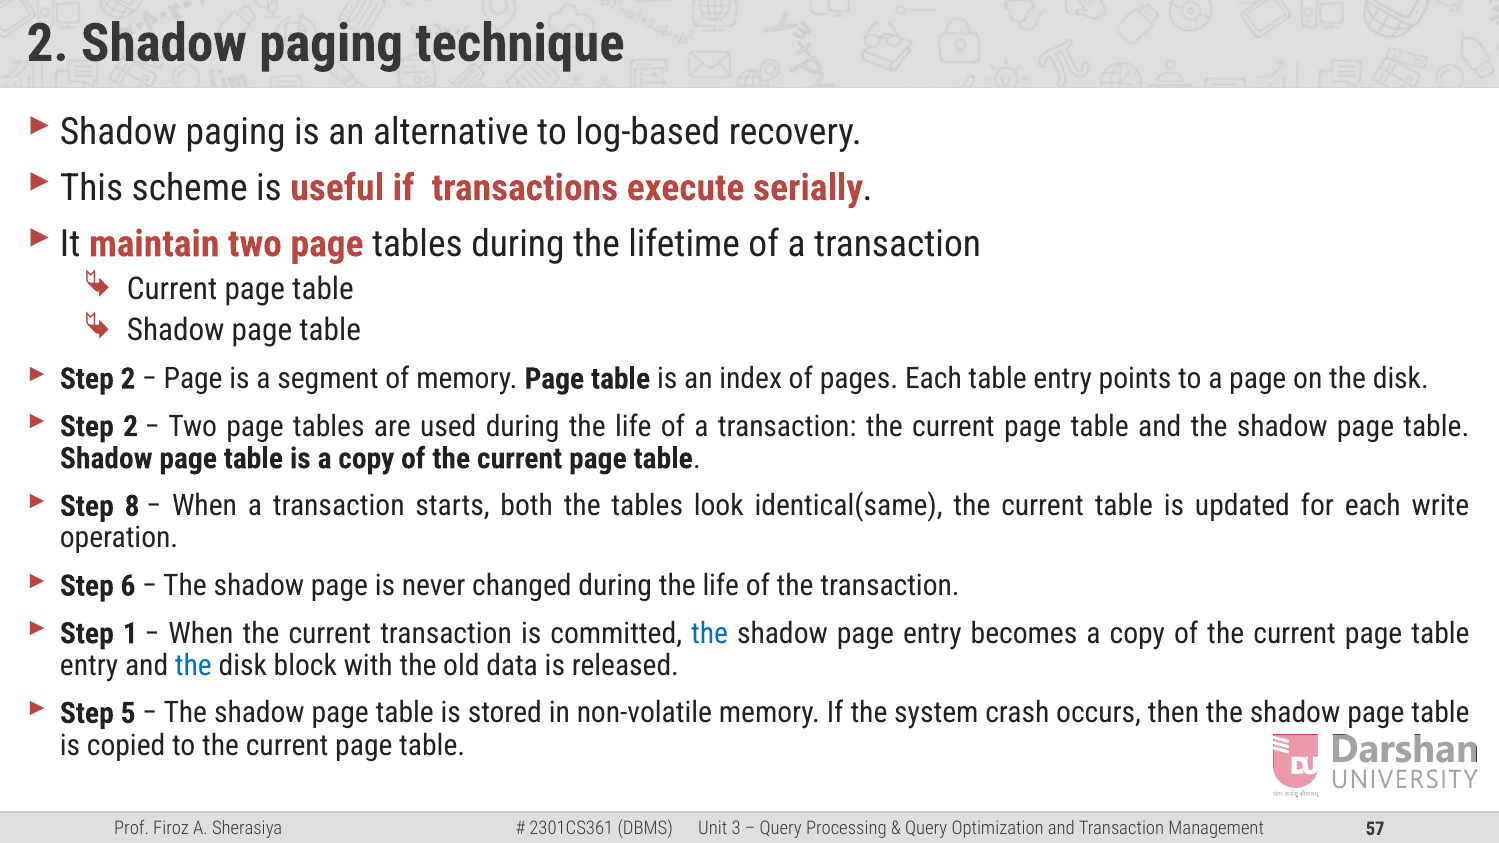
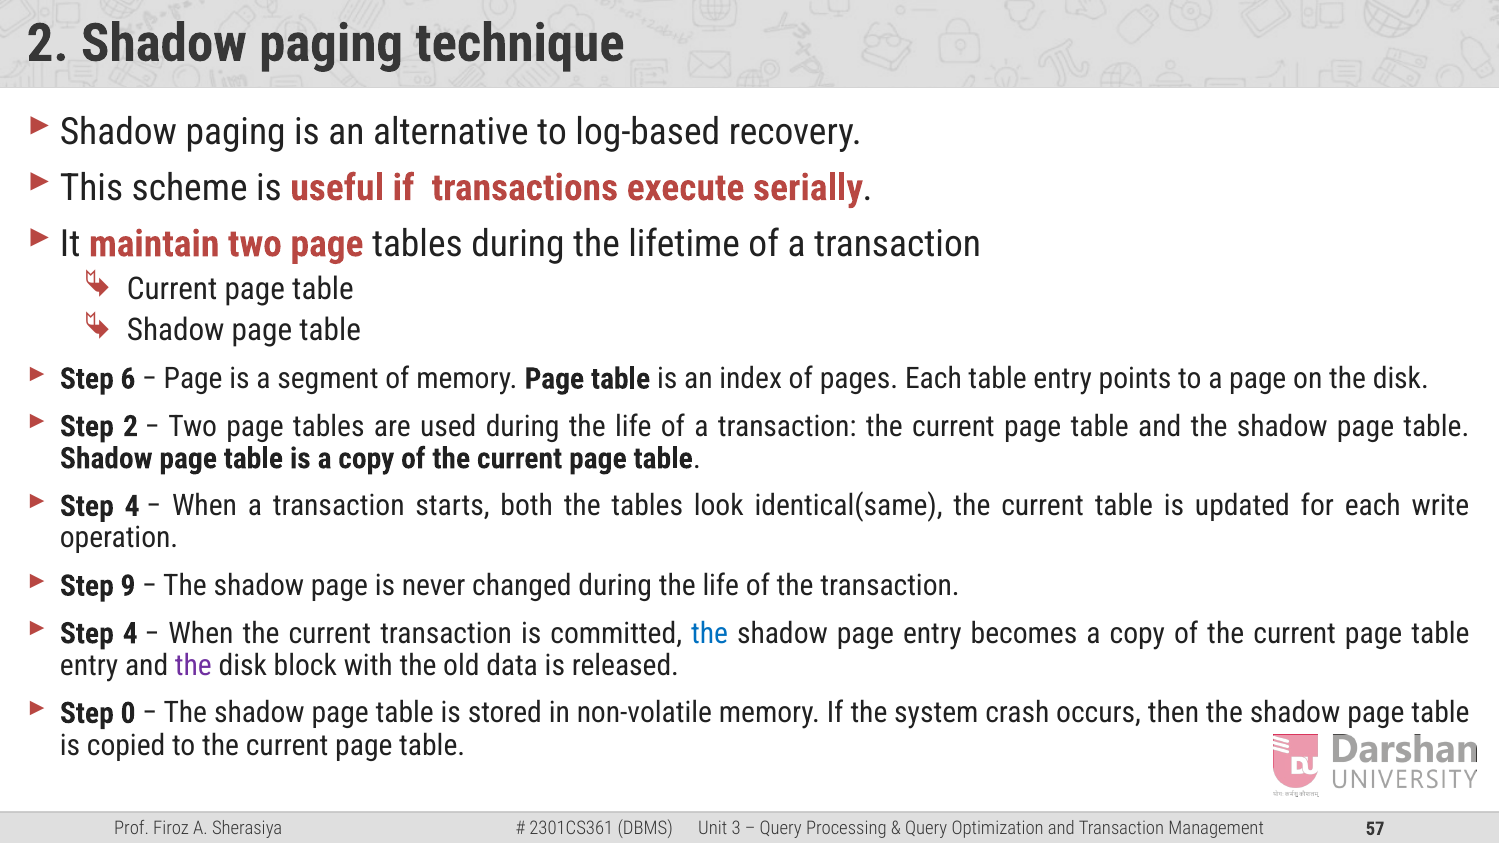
2 at (128, 379): 2 -> 6
8 at (132, 506): 8 -> 4
6: 6 -> 9
1 at (130, 634): 1 -> 4
the at (193, 666) colour: blue -> purple
5: 5 -> 0
